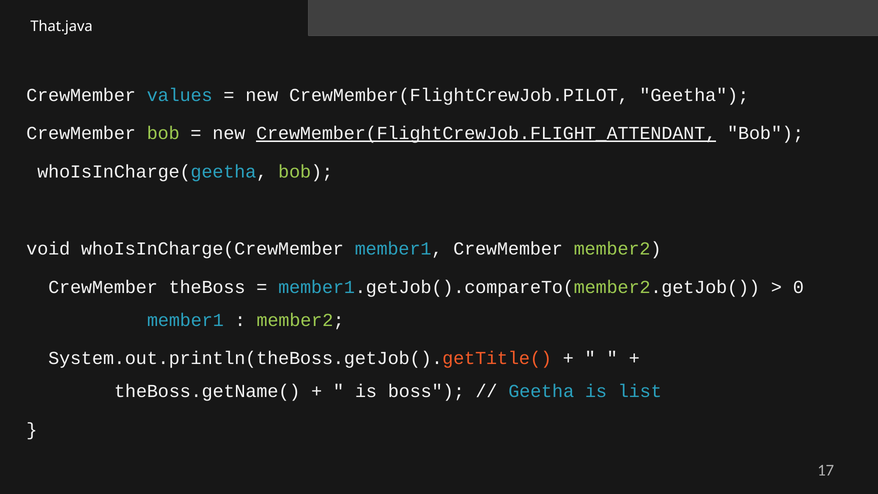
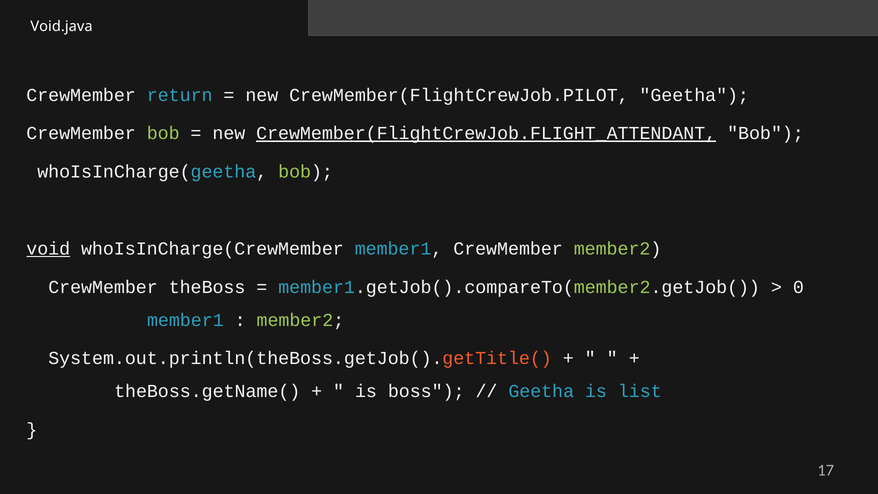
That.java: That.java -> Void.java
values: values -> return
void underline: none -> present
